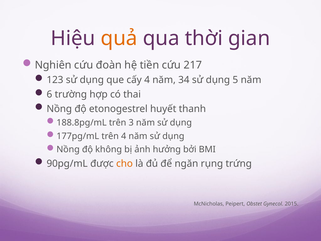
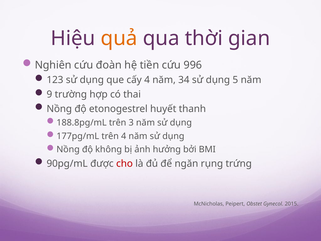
217: 217 -> 996
6: 6 -> 9
cho colour: orange -> red
